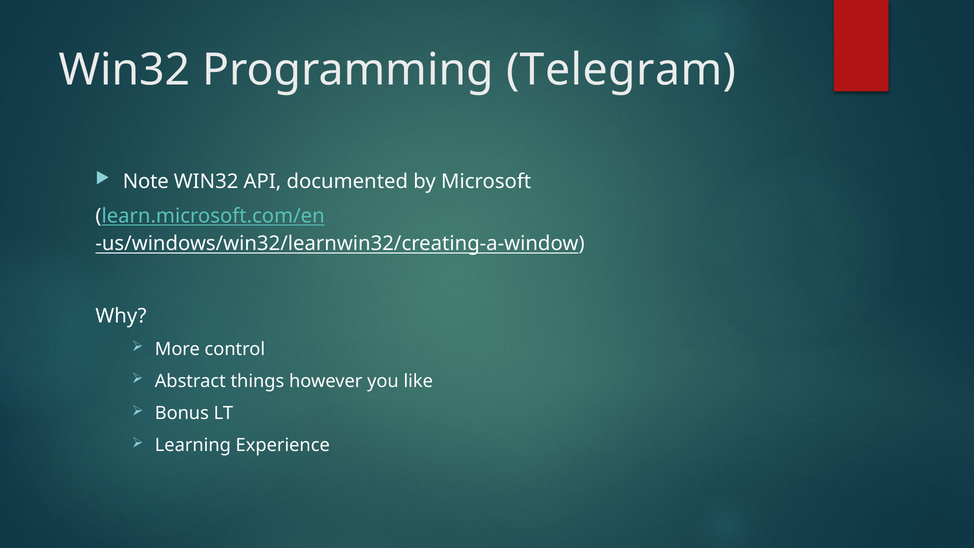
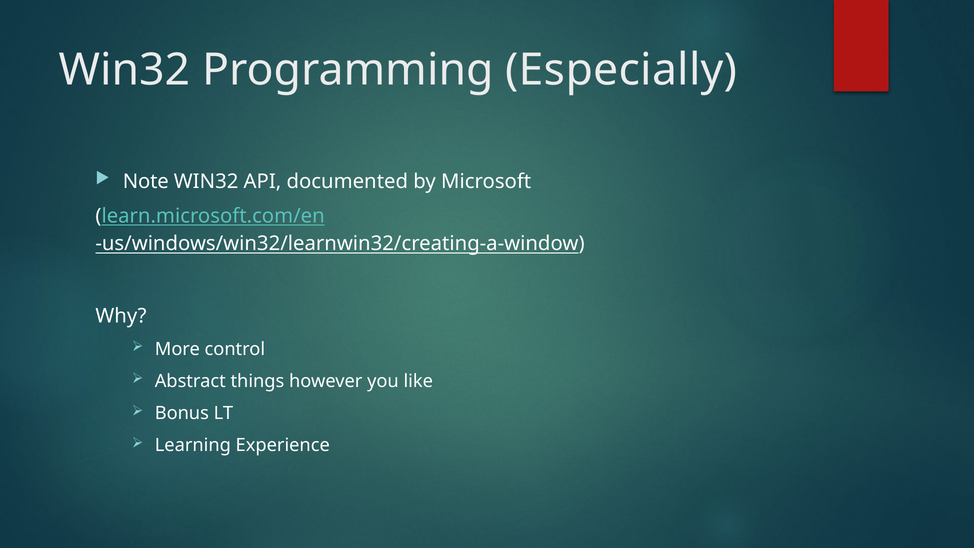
Telegram: Telegram -> Especially
